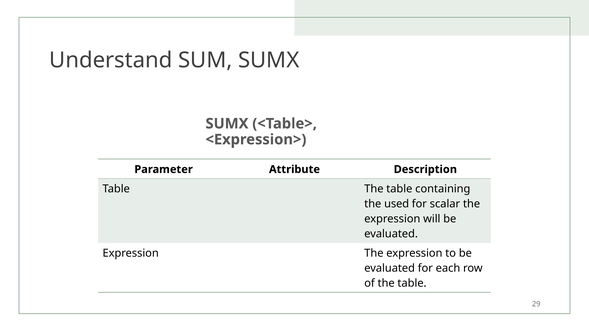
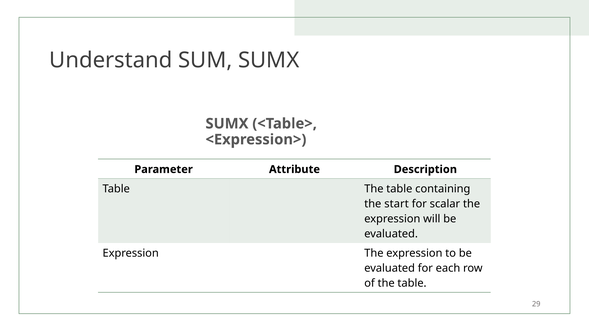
used: used -> start
